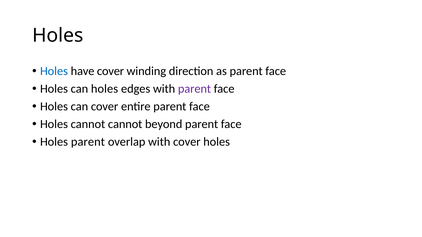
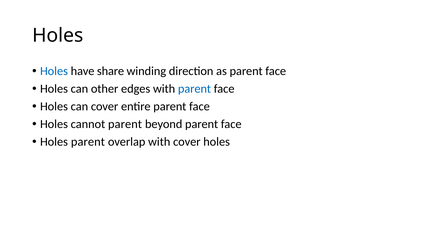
have cover: cover -> share
can holes: holes -> other
parent at (194, 89) colour: purple -> blue
cannot cannot: cannot -> parent
